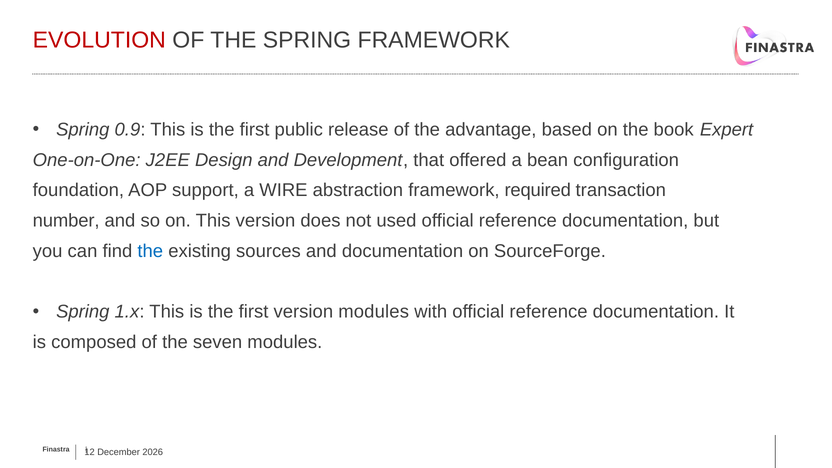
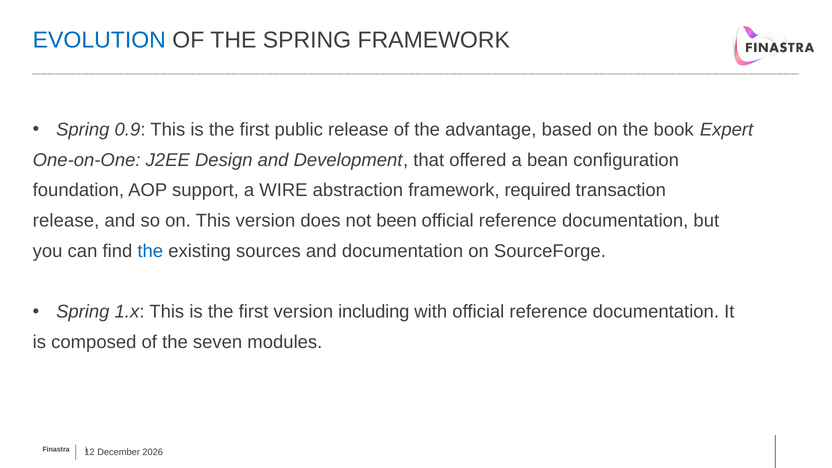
EVOLUTION colour: red -> blue
number at (66, 221): number -> release
used: used -> been
version modules: modules -> including
